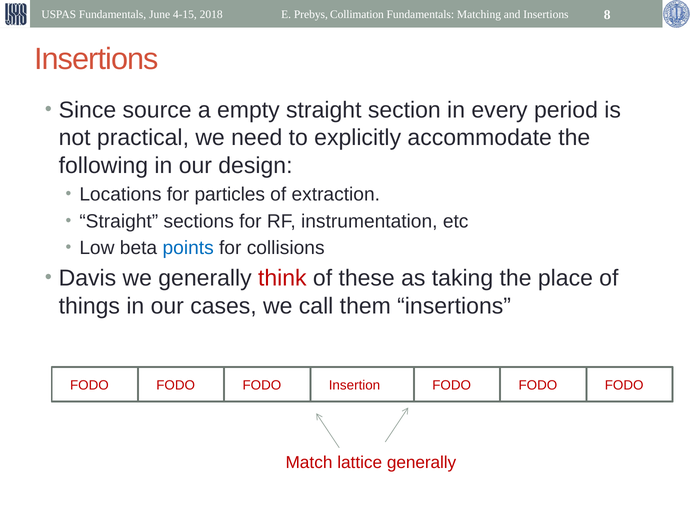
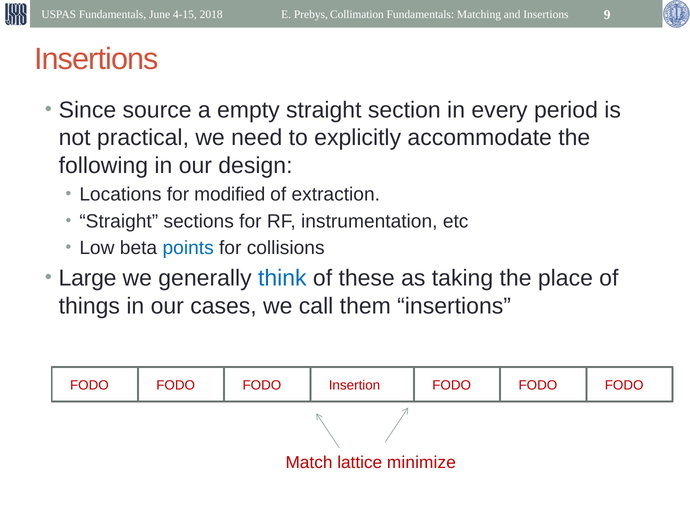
8: 8 -> 9
particles: particles -> modified
Davis: Davis -> Large
think colour: red -> blue
lattice generally: generally -> minimize
